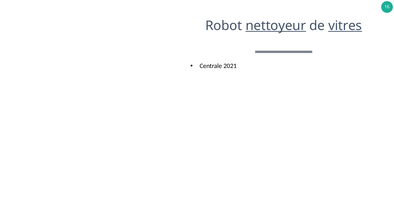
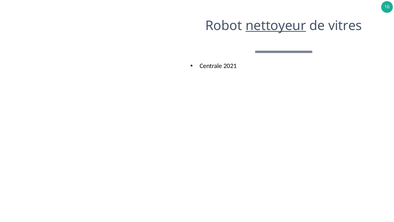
vitres underline: present -> none
